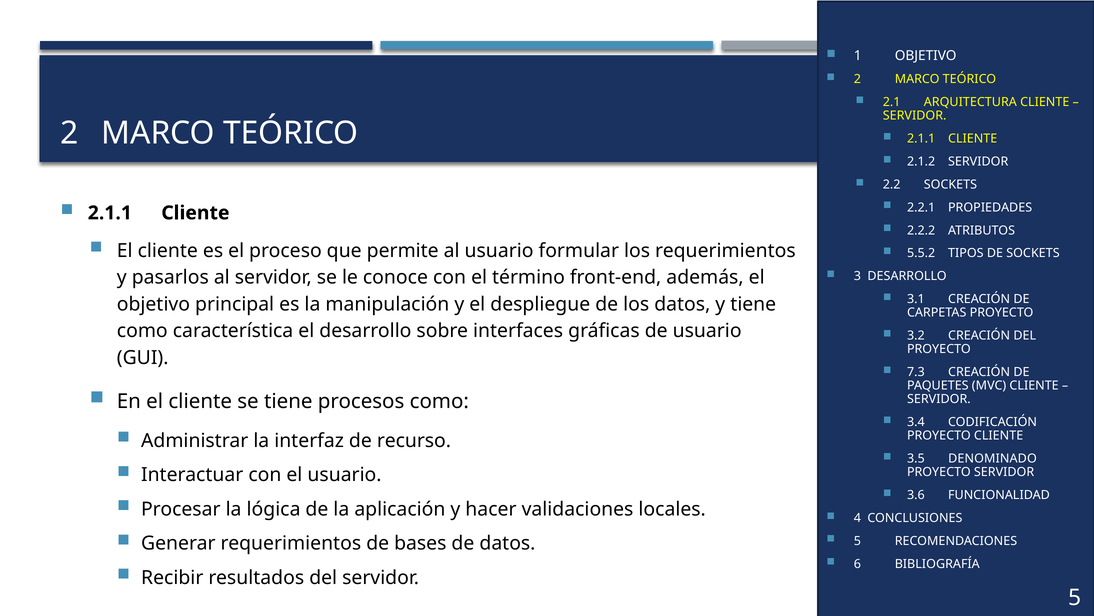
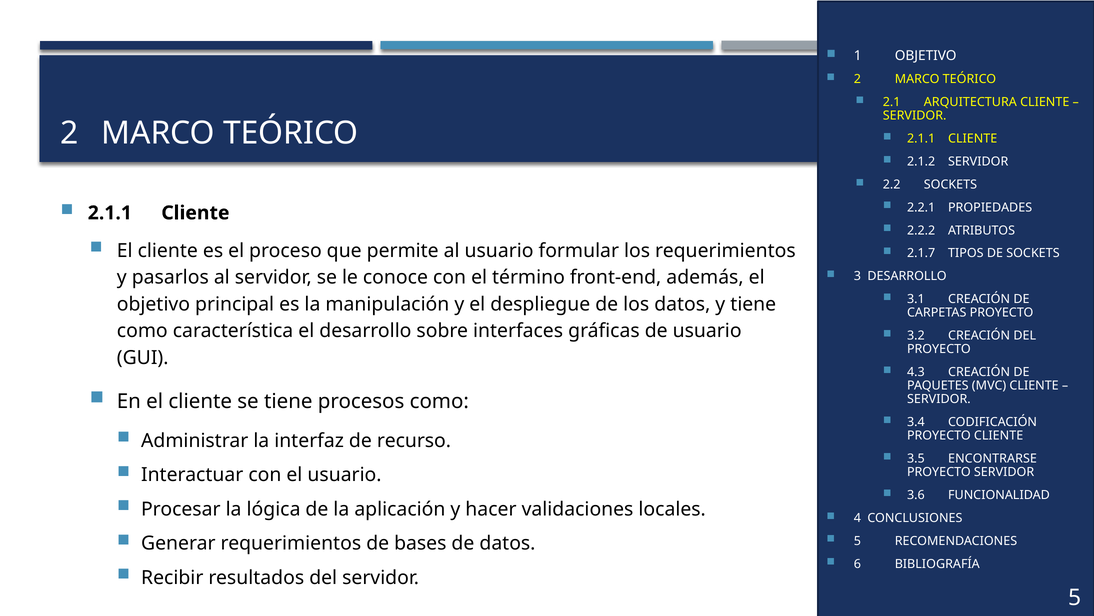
5.5.2: 5.5.2 -> 2.1.7
7.3: 7.3 -> 4.3
DENOMINADO: DENOMINADO -> ENCONTRARSE
